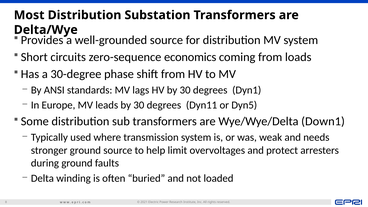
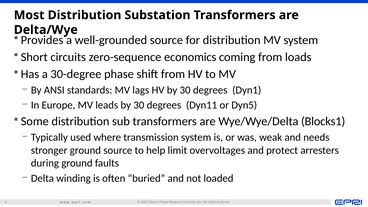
Down1: Down1 -> Blocks1
